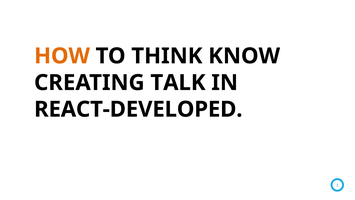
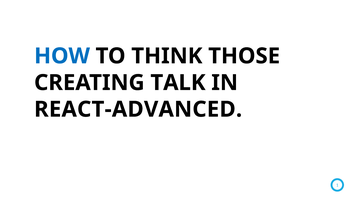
HOW colour: orange -> blue
KNOW: KNOW -> THOSE
REACT-DEVELOPED: REACT-DEVELOPED -> REACT-ADVANCED
